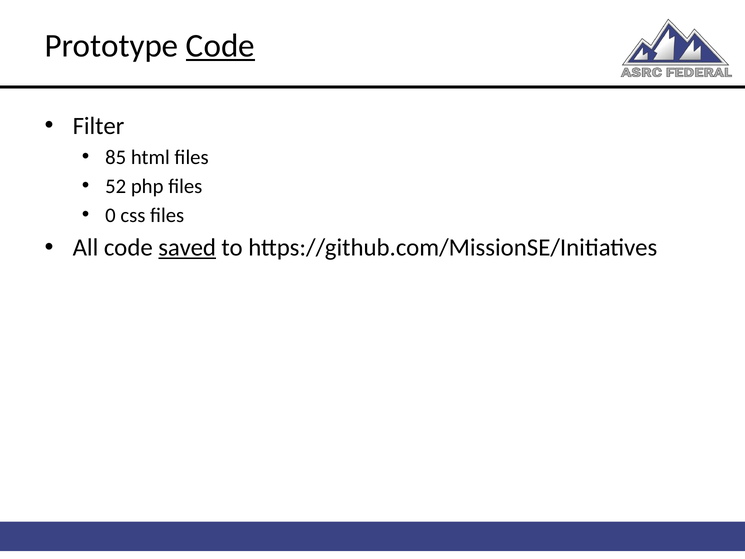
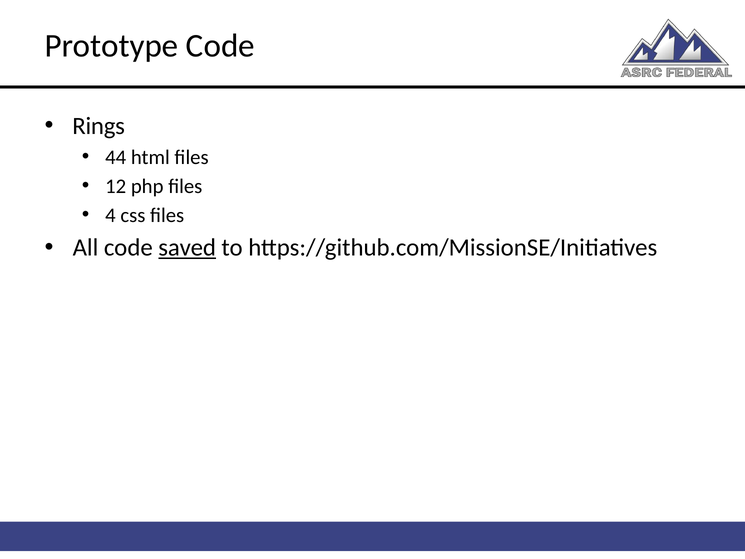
Code at (220, 46) underline: present -> none
Filter: Filter -> Rings
85: 85 -> 44
52: 52 -> 12
0: 0 -> 4
